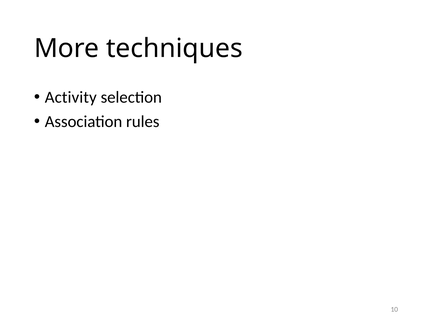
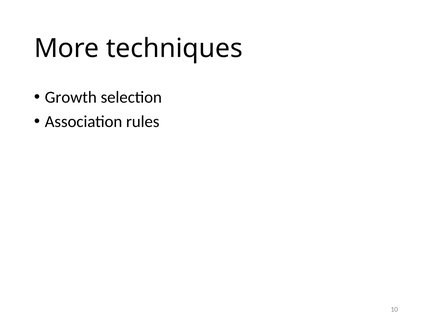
Activity: Activity -> Growth
